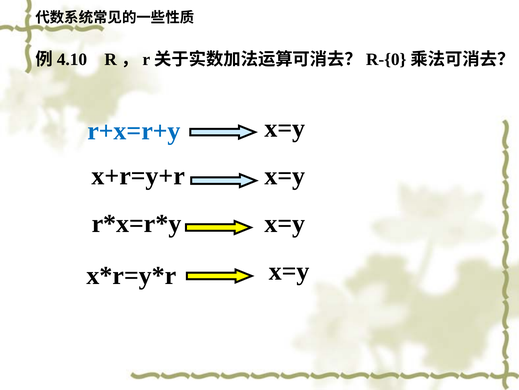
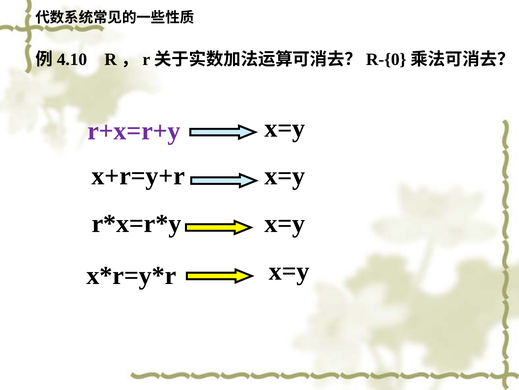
r+x=r+y colour: blue -> purple
